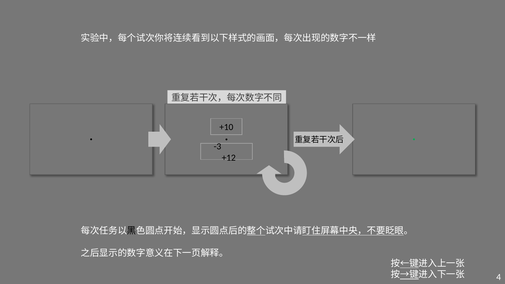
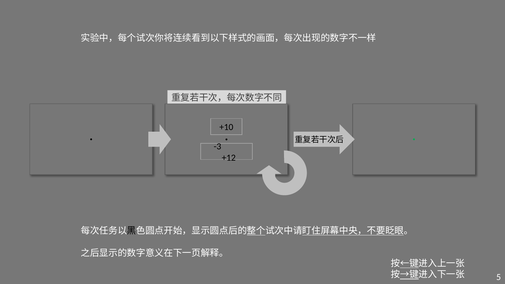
4: 4 -> 5
